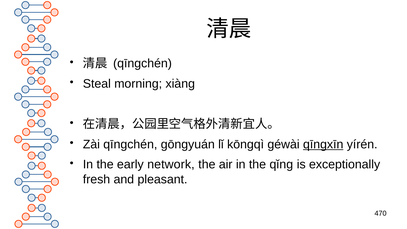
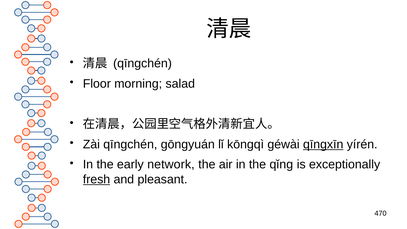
Steal: Steal -> Floor
xiàng: xiàng -> salad
fresh underline: none -> present
